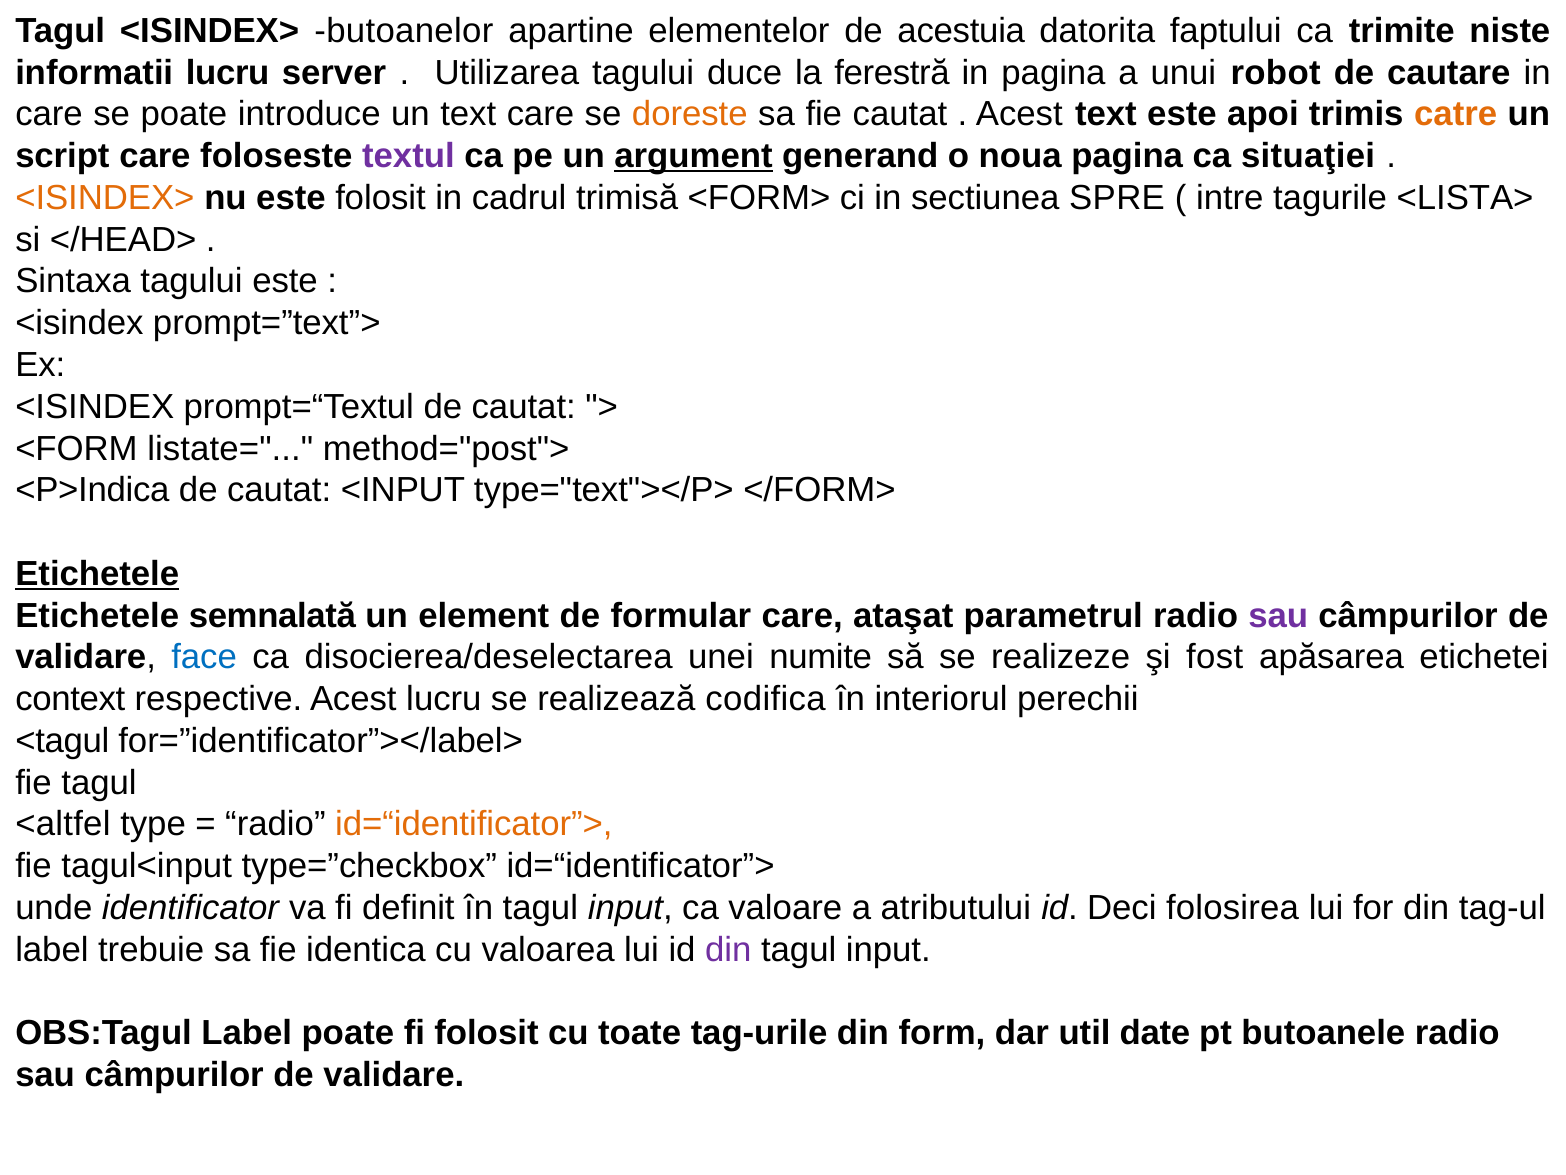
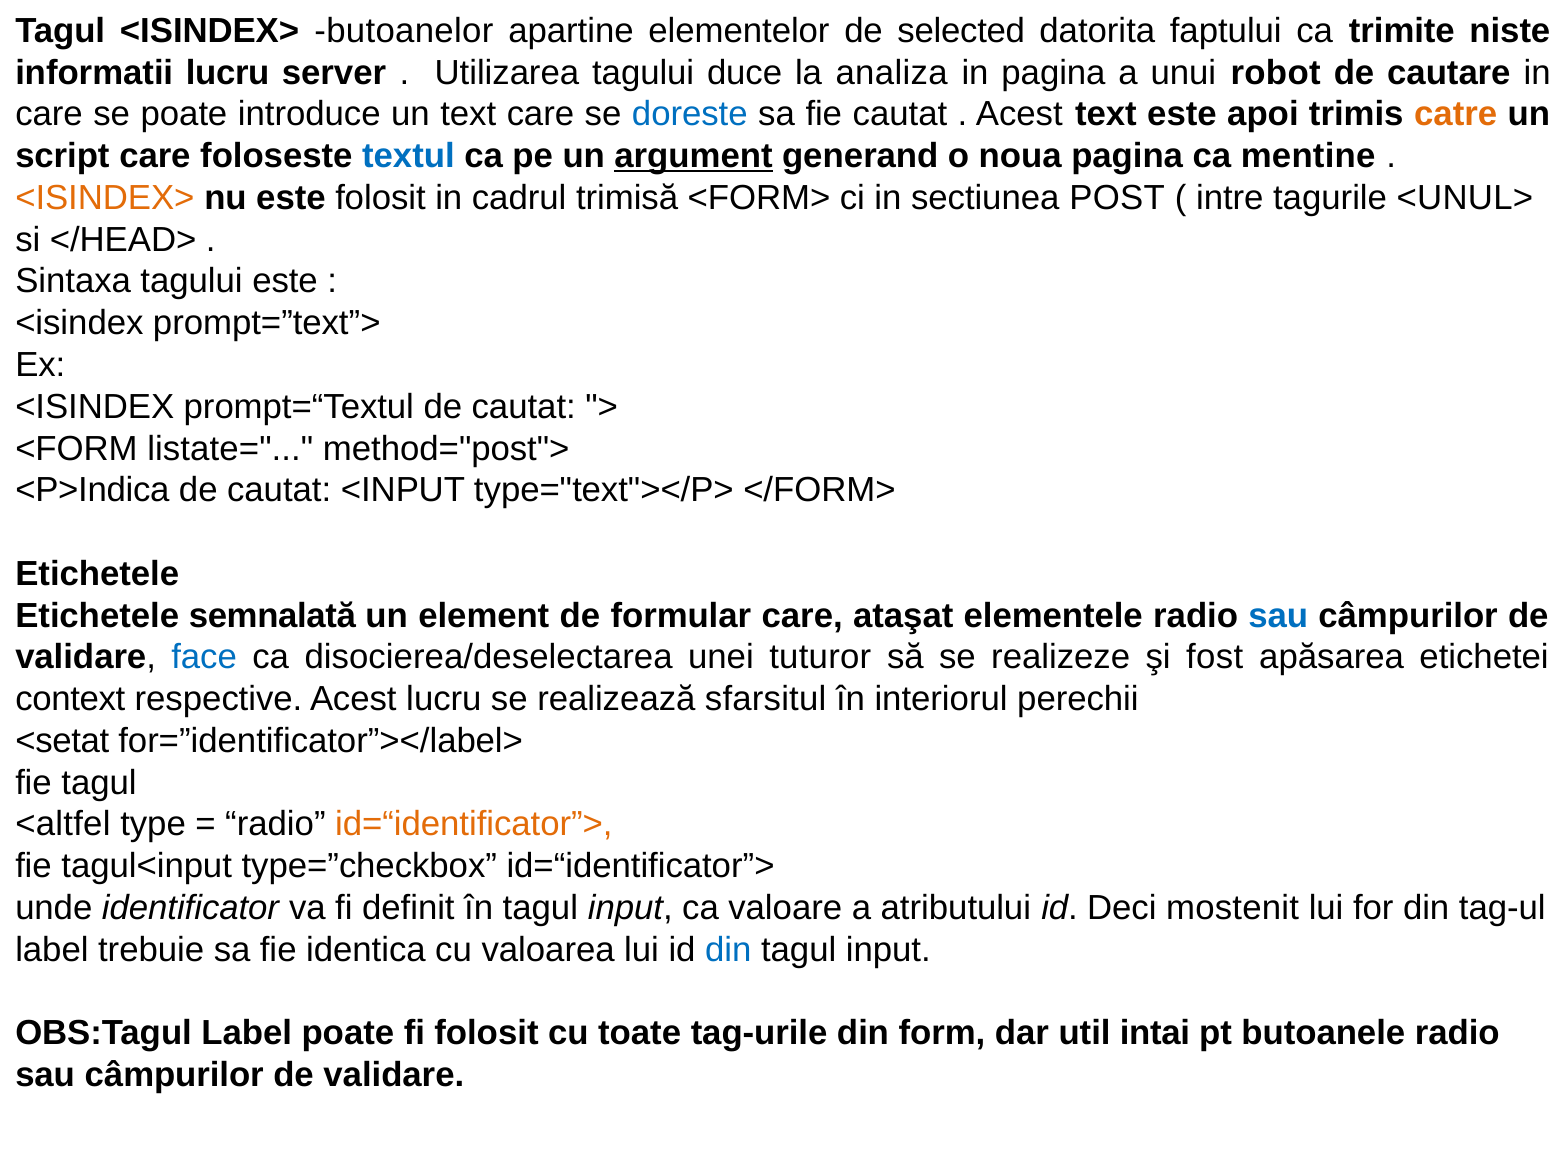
acestuia: acestuia -> selected
ferestră: ferestră -> analiza
doreste colour: orange -> blue
textul colour: purple -> blue
situaţiei: situaţiei -> mentine
SPRE: SPRE -> POST
<LISTA>: <LISTA> -> <UNUL>
Etichetele at (97, 574) underline: present -> none
parametrul: parametrul -> elementele
sau at (1278, 615) colour: purple -> blue
numite: numite -> tuturor
codifica: codifica -> sfarsitul
<tagul: <tagul -> <setat
folosirea: folosirea -> mostenit
din at (728, 949) colour: purple -> blue
date: date -> intai
